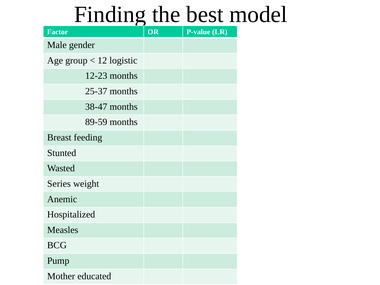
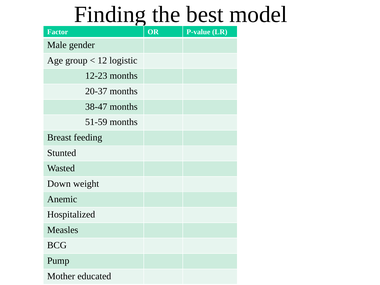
25-37: 25-37 -> 20-37
89-59: 89-59 -> 51-59
Series: Series -> Down
